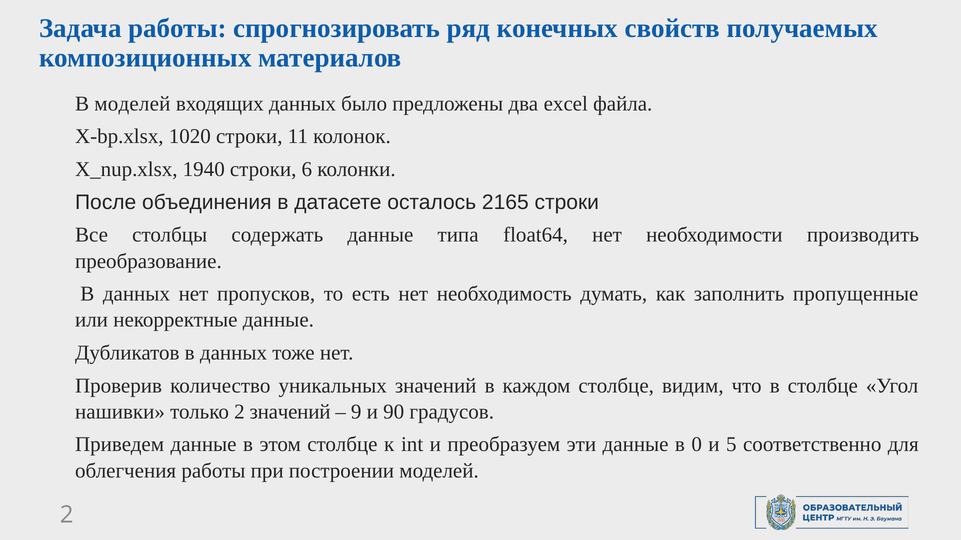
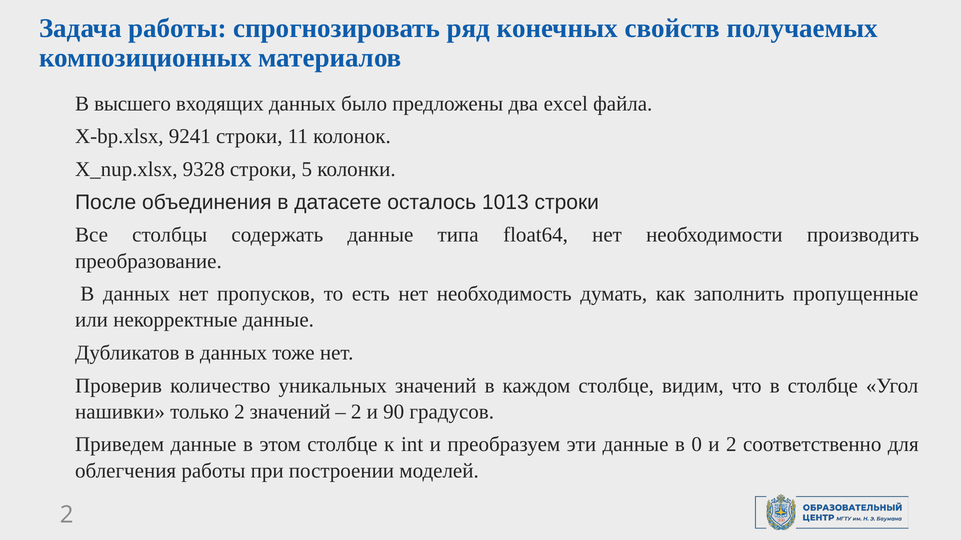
моделей at (132, 104): моделей -> высшего
1020: 1020 -> 9241
1940: 1940 -> 9328
6: 6 -> 5
2165: 2165 -> 1013
9 at (356, 412): 9 -> 2
и 5: 5 -> 2
